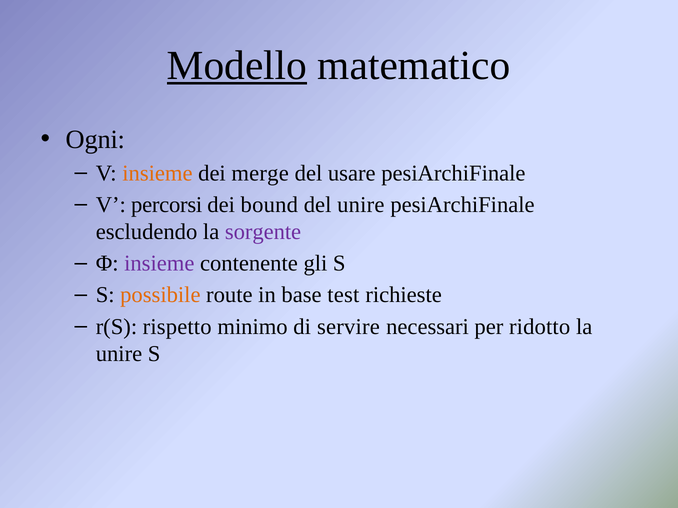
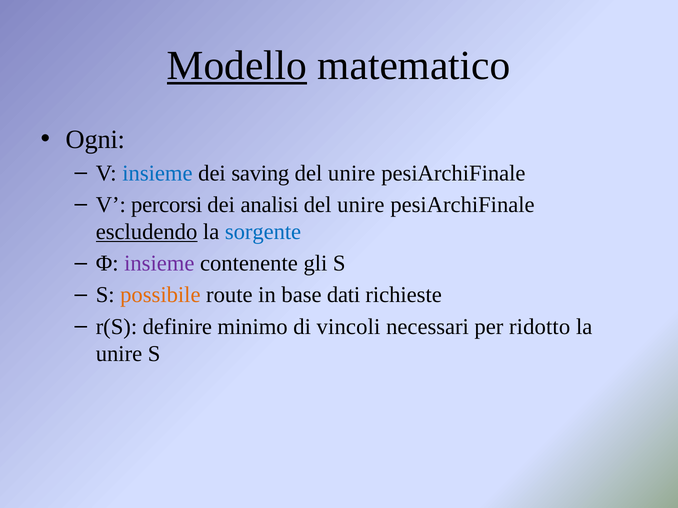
insieme at (157, 173) colour: orange -> blue
merge: merge -> saving
usare at (352, 173): usare -> unire
bound: bound -> analisi
escludendo underline: none -> present
sorgente colour: purple -> blue
test: test -> dati
rispetto: rispetto -> definire
servire: servire -> vincoli
